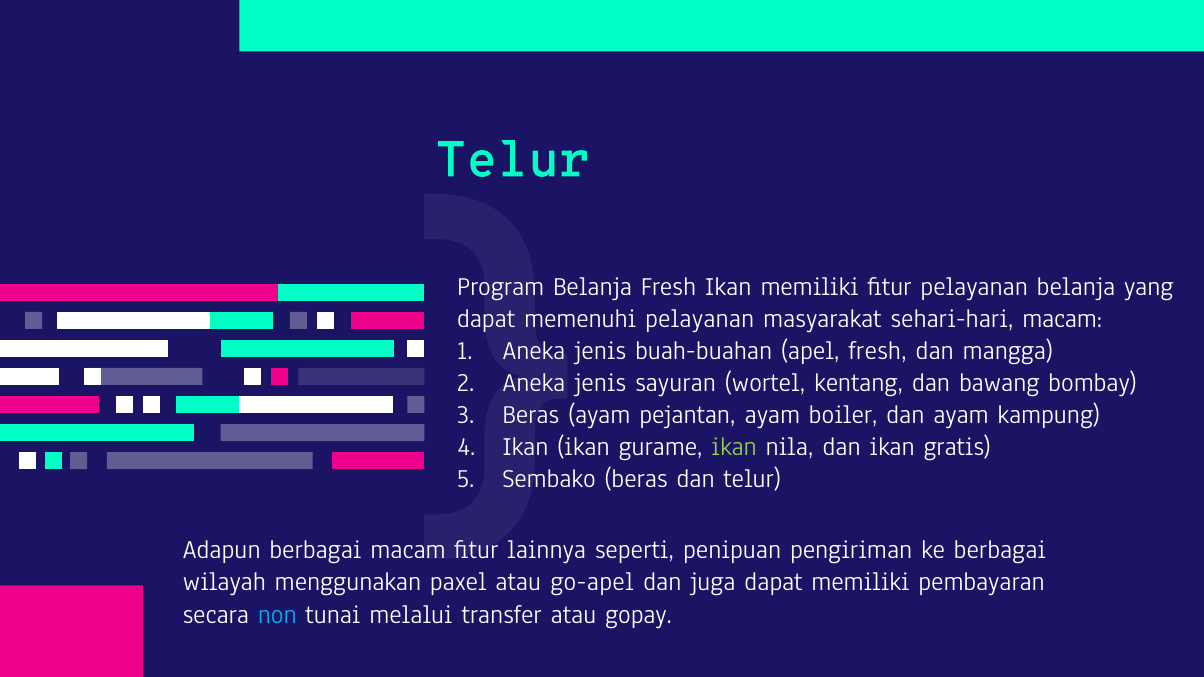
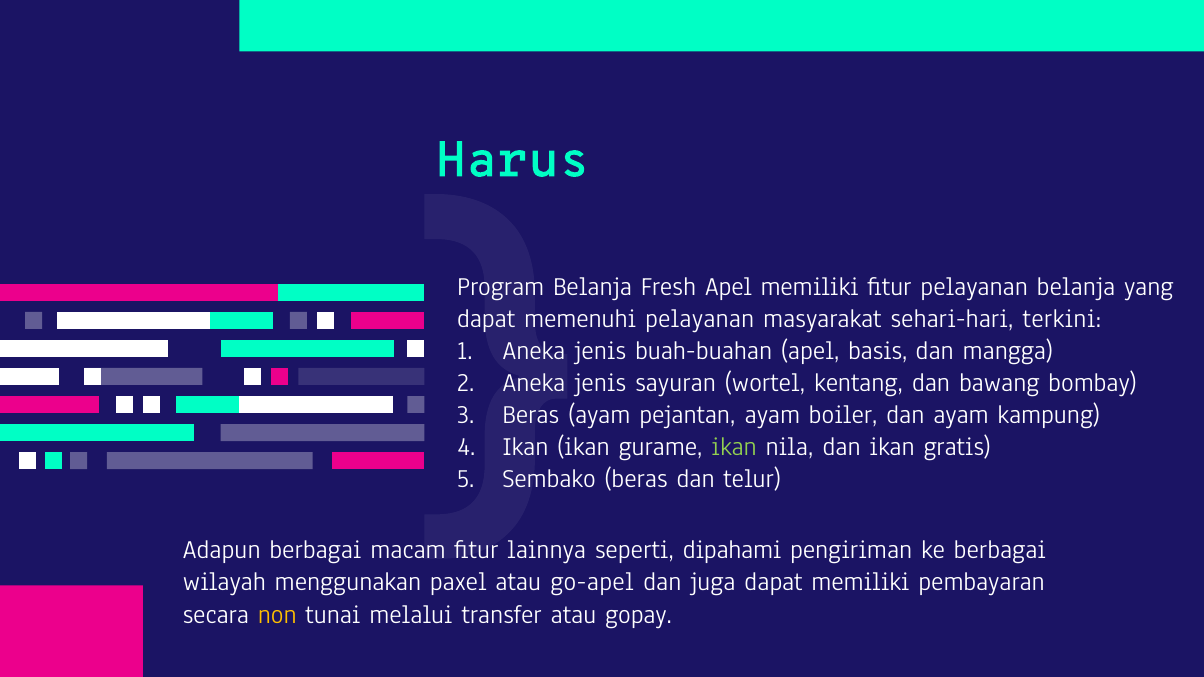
Telur at (513, 160): Telur -> Harus
Fresh Ikan: Ikan -> Apel
sehari-hari macam: macam -> terkini
apel fresh: fresh -> basis
penipuan: penipuan -> dipahami
non colour: light blue -> yellow
